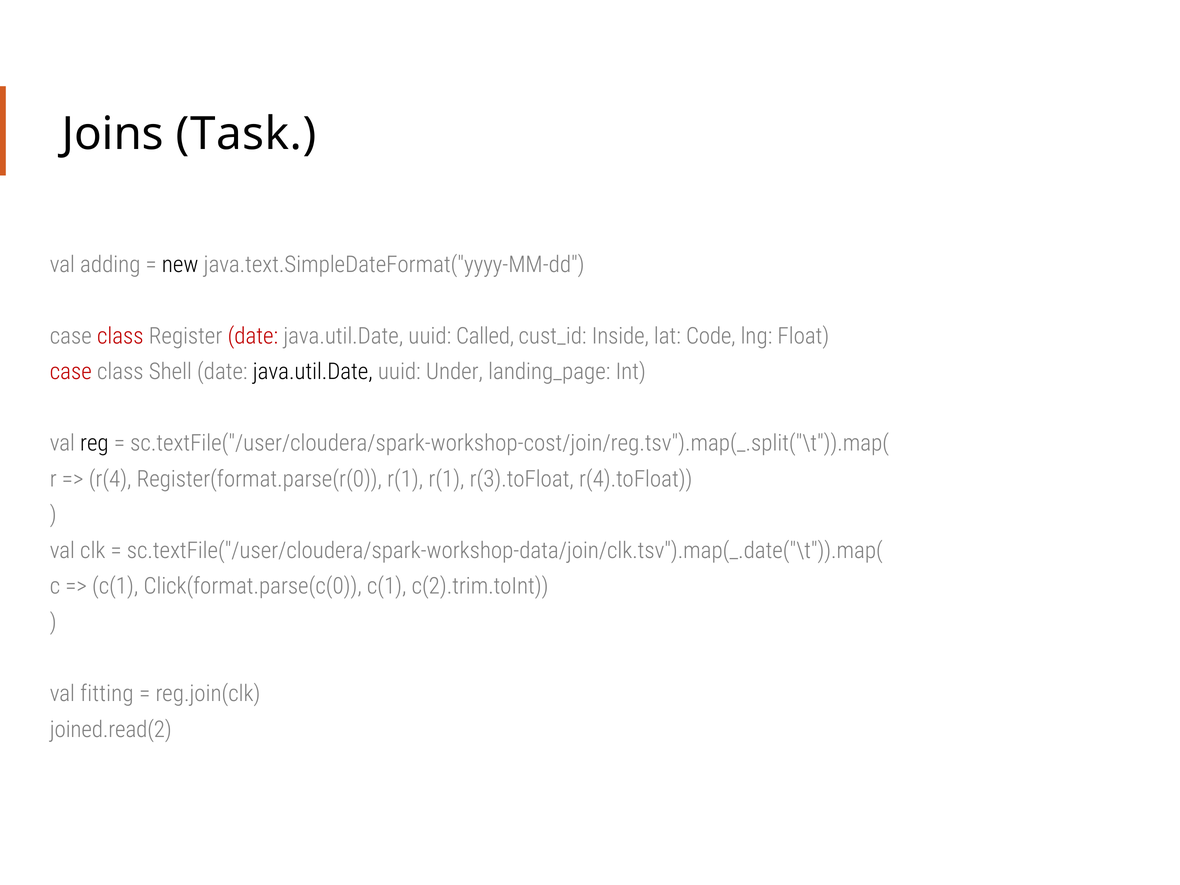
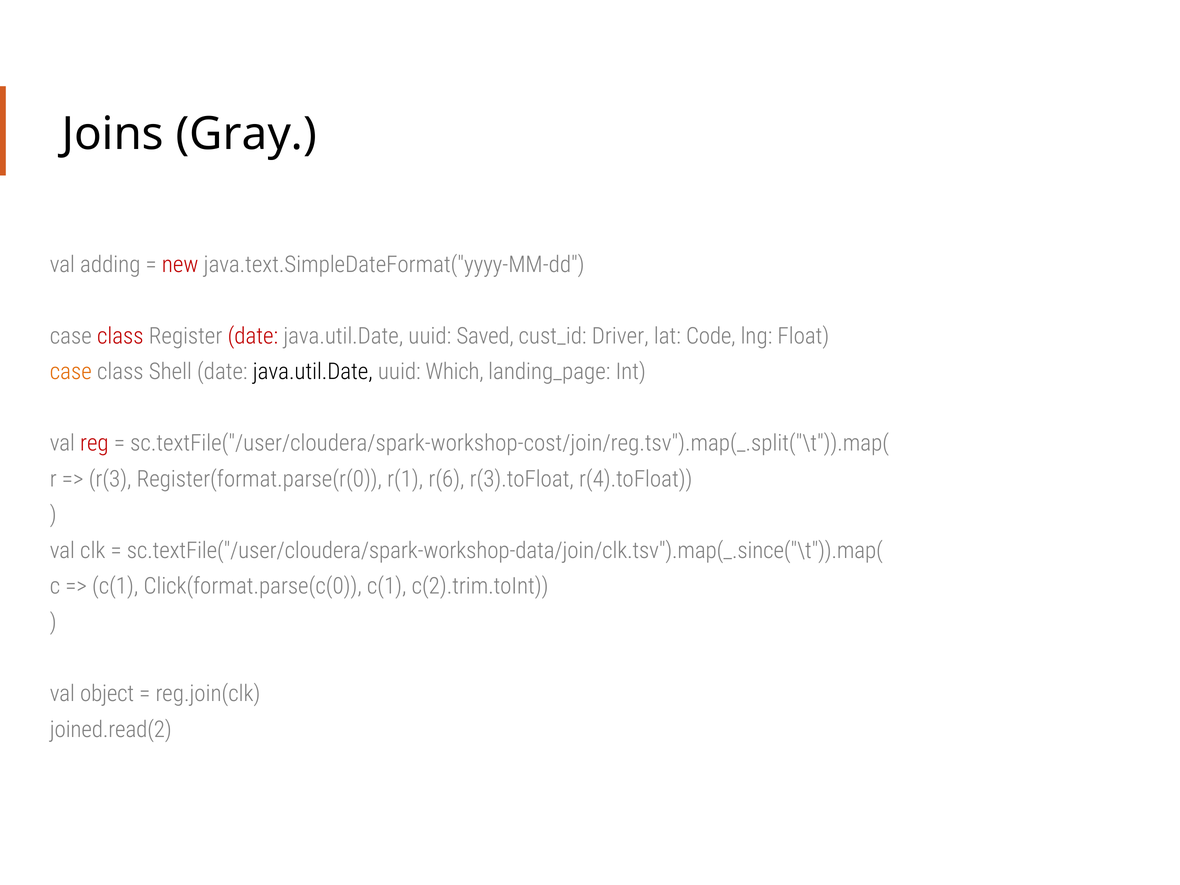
Task: Task -> Gray
new colour: black -> red
Called: Called -> Saved
Inside: Inside -> Driver
case at (71, 372) colour: red -> orange
Under: Under -> Which
reg colour: black -> red
r(4: r(4 -> r(3
r(1 r(1: r(1 -> r(6
sc.textFile("/user/cloudera/spark-workshop-data/join/clk.tsv").map(_.date("\t")).map(: sc.textFile("/user/cloudera/spark-workshop-data/join/clk.tsv").map(_.date("\t")).map( -> sc.textFile("/user/cloudera/spark-workshop-data/join/clk.tsv").map(_.since("\t")).map(
fitting: fitting -> object
